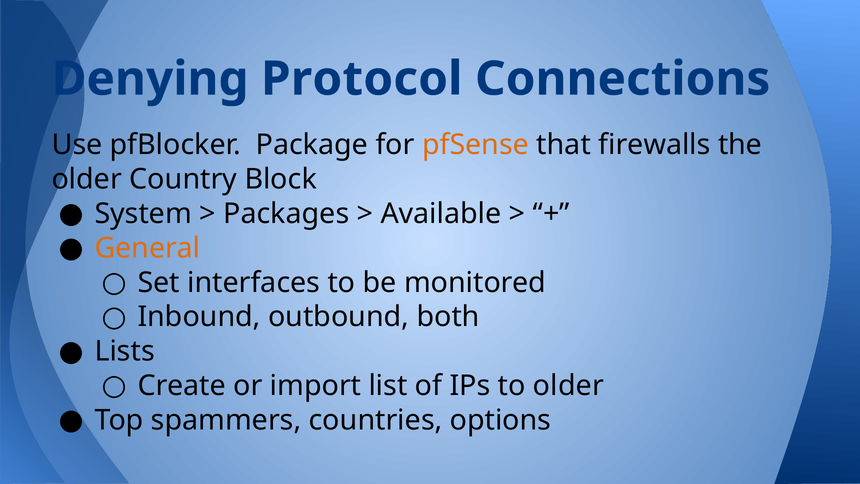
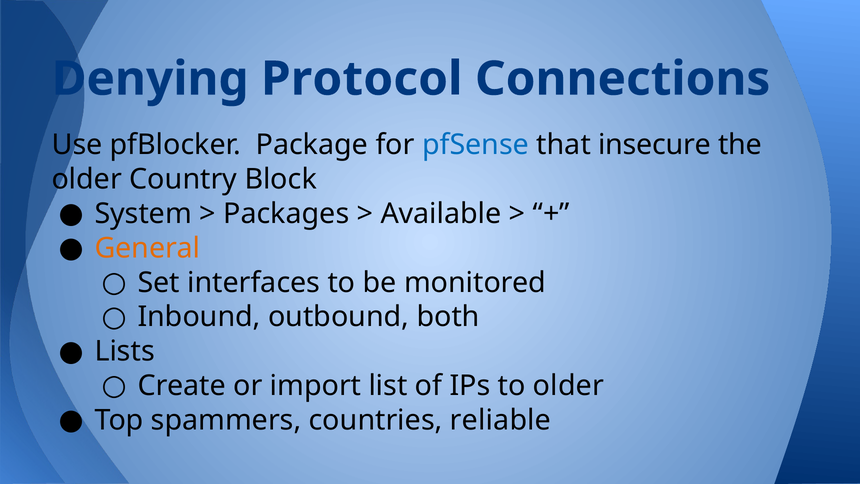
pfSense colour: orange -> blue
firewalls: firewalls -> insecure
options: options -> reliable
